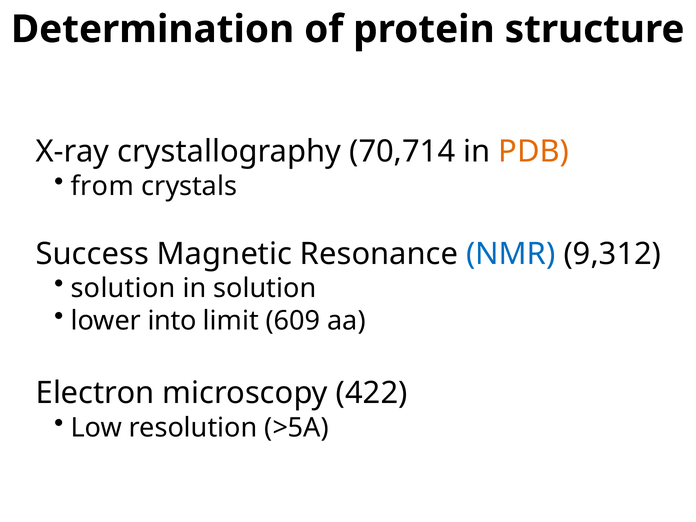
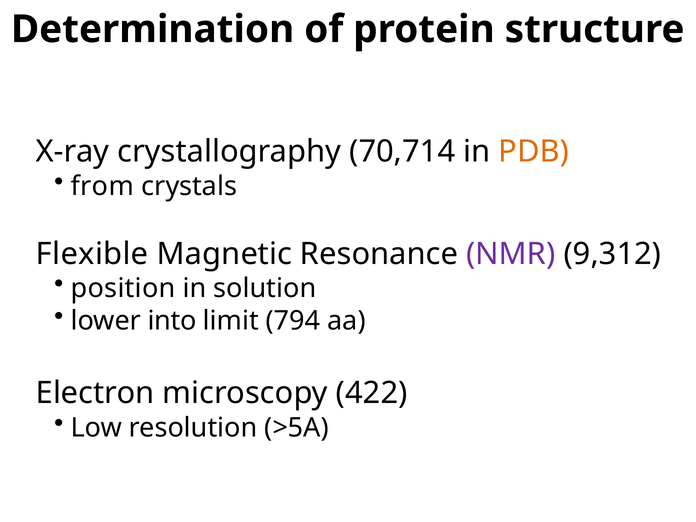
Success: Success -> Flexible
NMR colour: blue -> purple
solution at (123, 288): solution -> position
609: 609 -> 794
